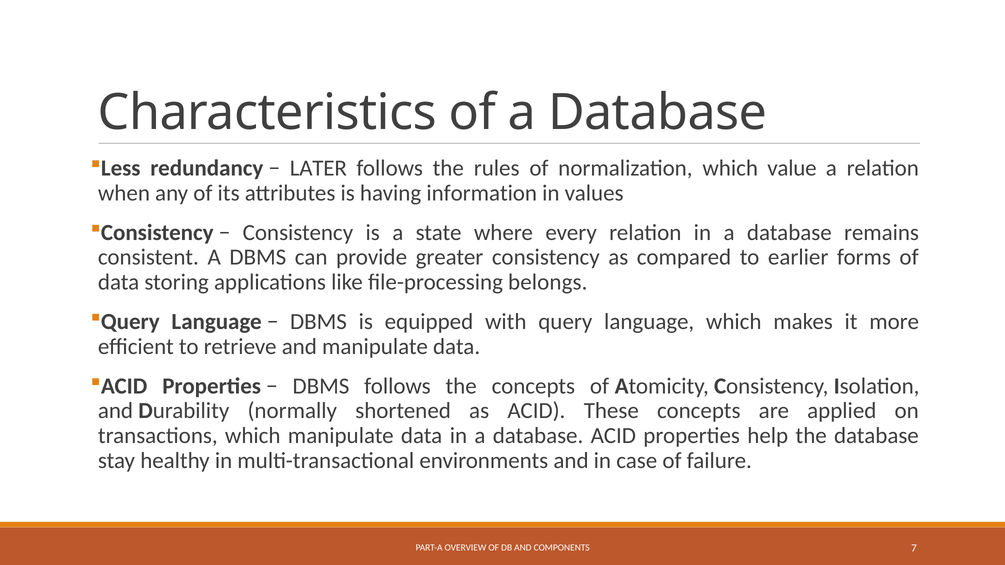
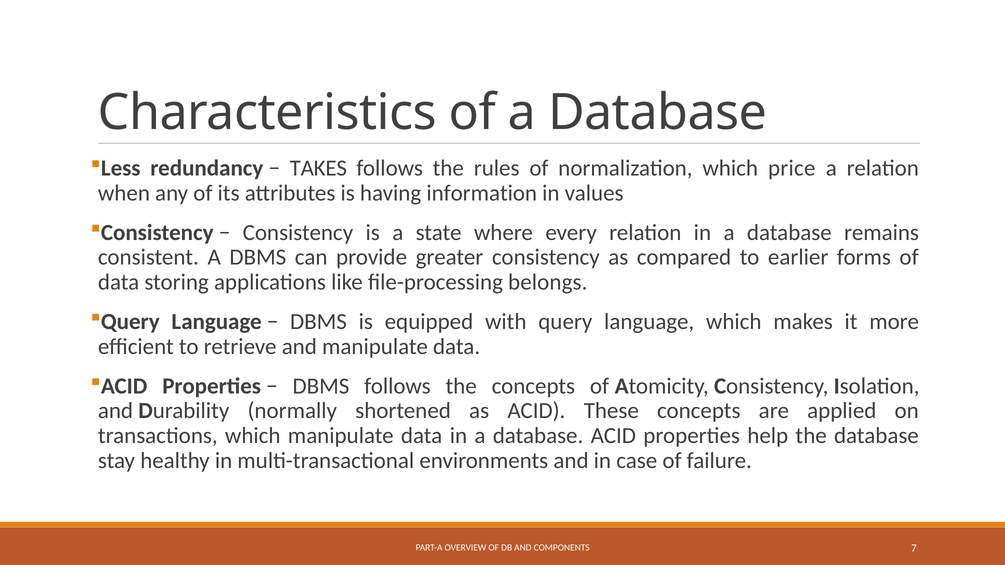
LATER: LATER -> TAKES
value: value -> price
